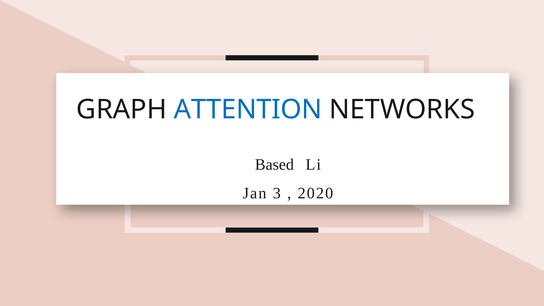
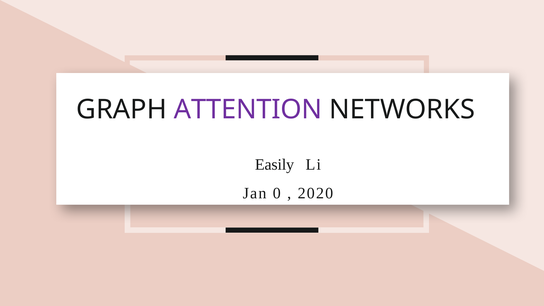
ATTENTION colour: blue -> purple
Based: Based -> Easily
3: 3 -> 0
